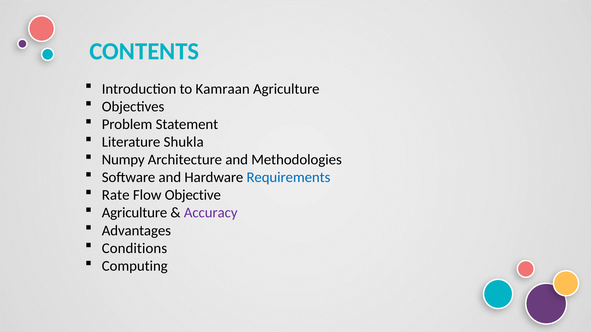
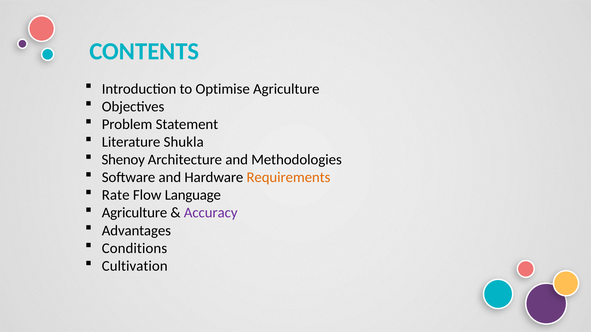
Kamraan: Kamraan -> Optimise
Numpy: Numpy -> Shenoy
Requirements colour: blue -> orange
Objective: Objective -> Language
Computing: Computing -> Cultivation
